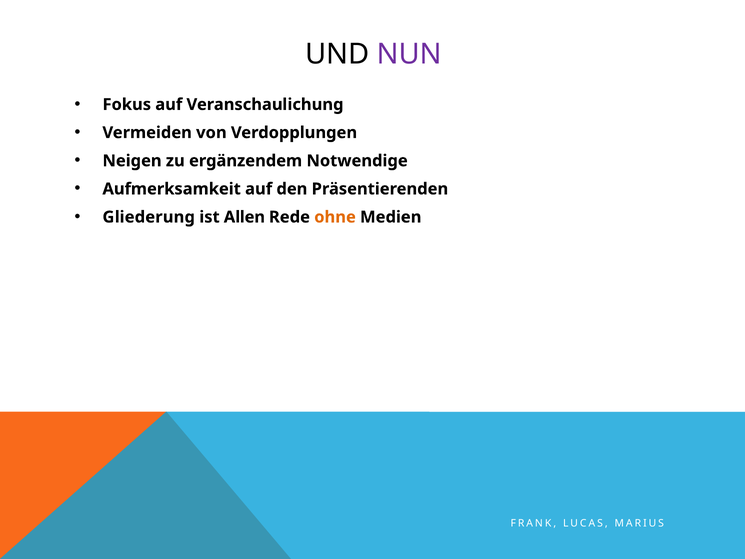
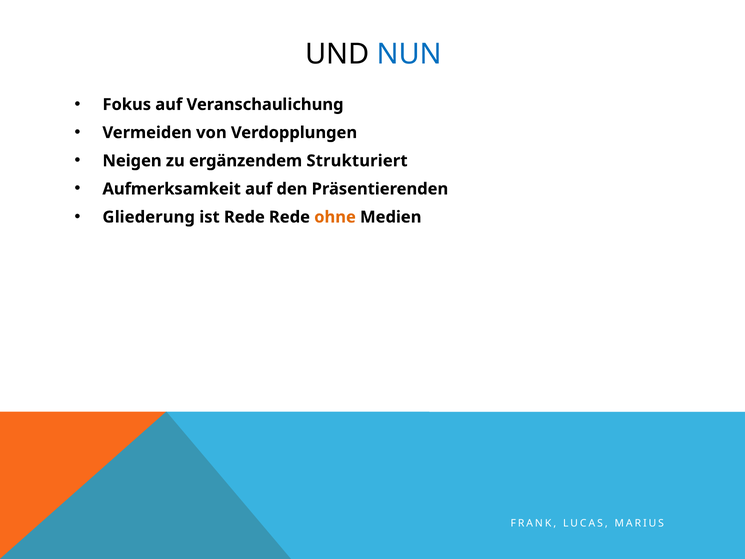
NUN colour: purple -> blue
Notwendige: Notwendige -> Strukturiert
ist Allen: Allen -> Rede
